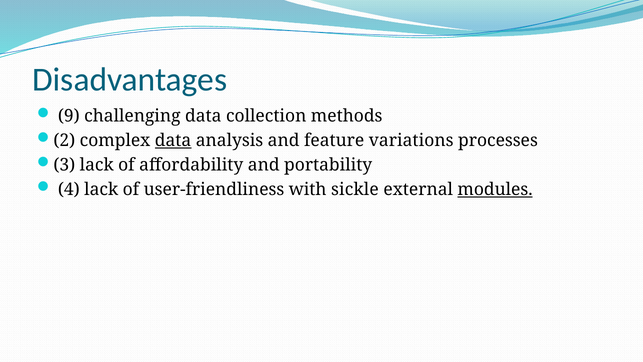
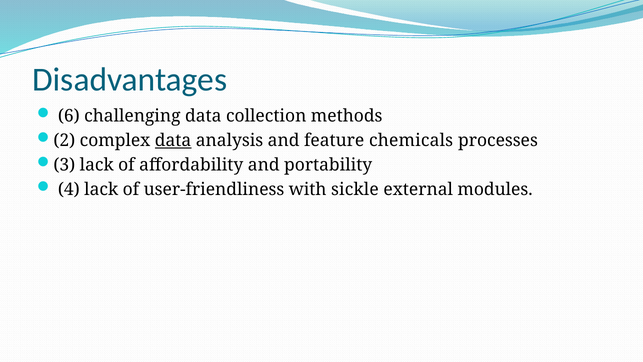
9: 9 -> 6
variations: variations -> chemicals
modules underline: present -> none
